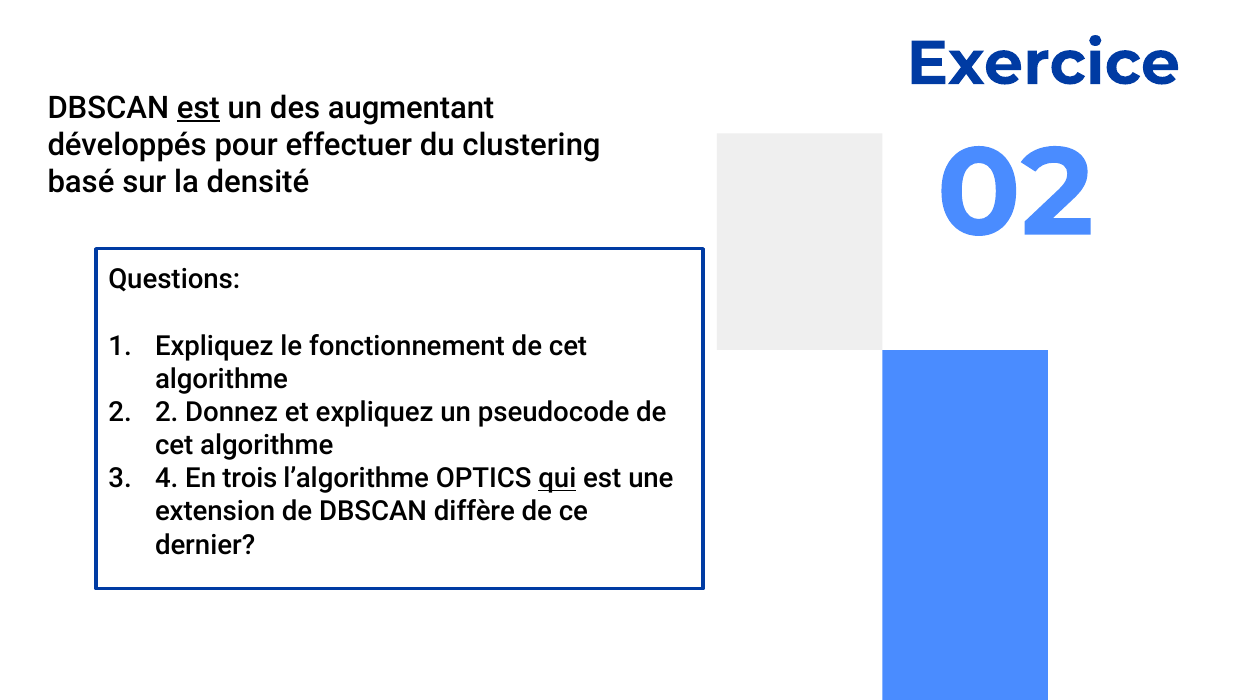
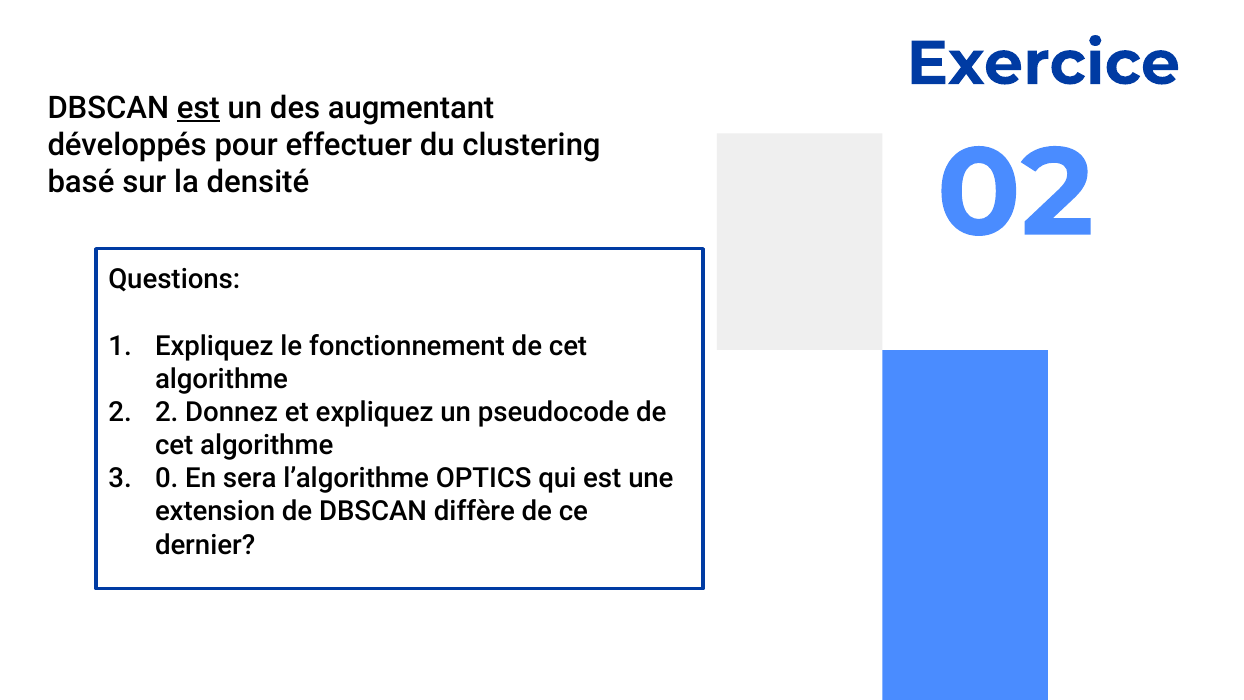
4: 4 -> 0
trois: trois -> sera
qui underline: present -> none
